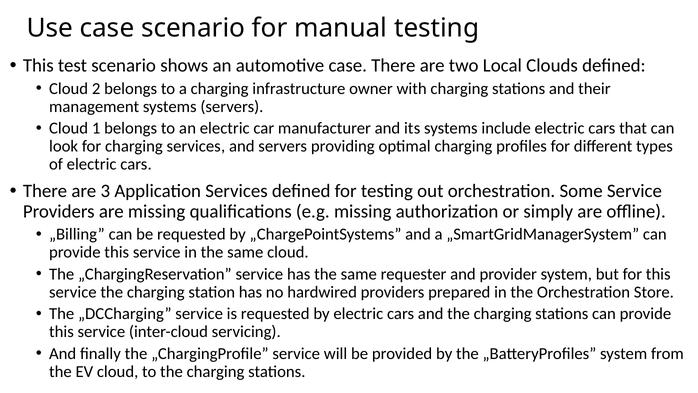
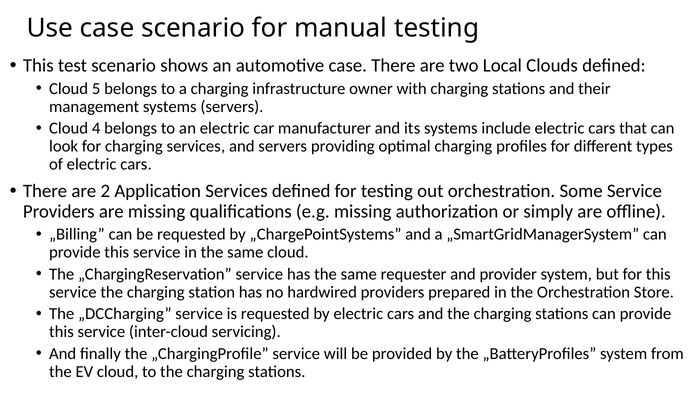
2: 2 -> 5
1: 1 -> 4
3: 3 -> 2
